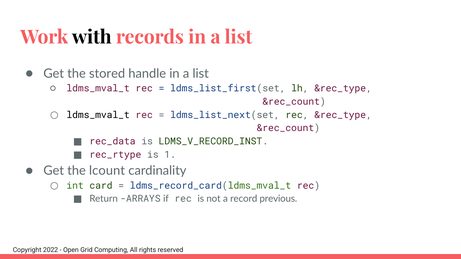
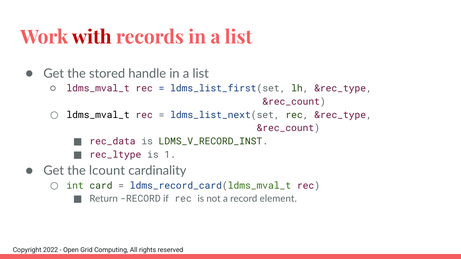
with colour: black -> red
rec_rtype: rec_rtype -> rec_ltype
Return ARRAYS: ARRAYS -> RECORD
previous: previous -> element
